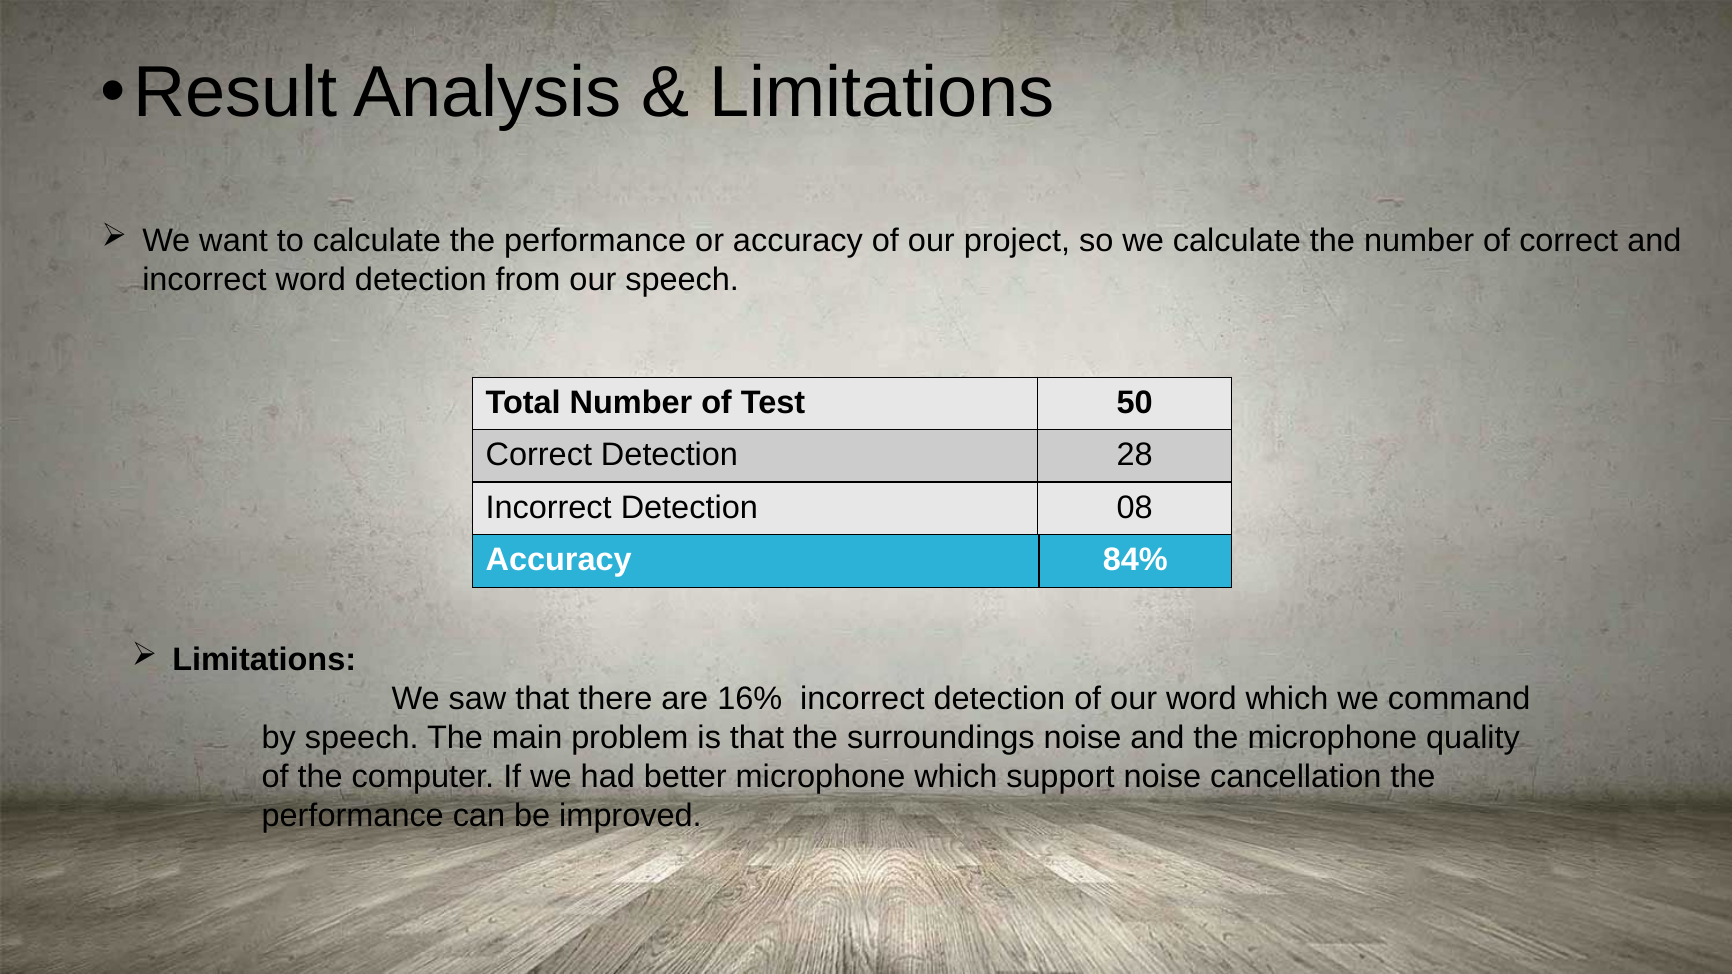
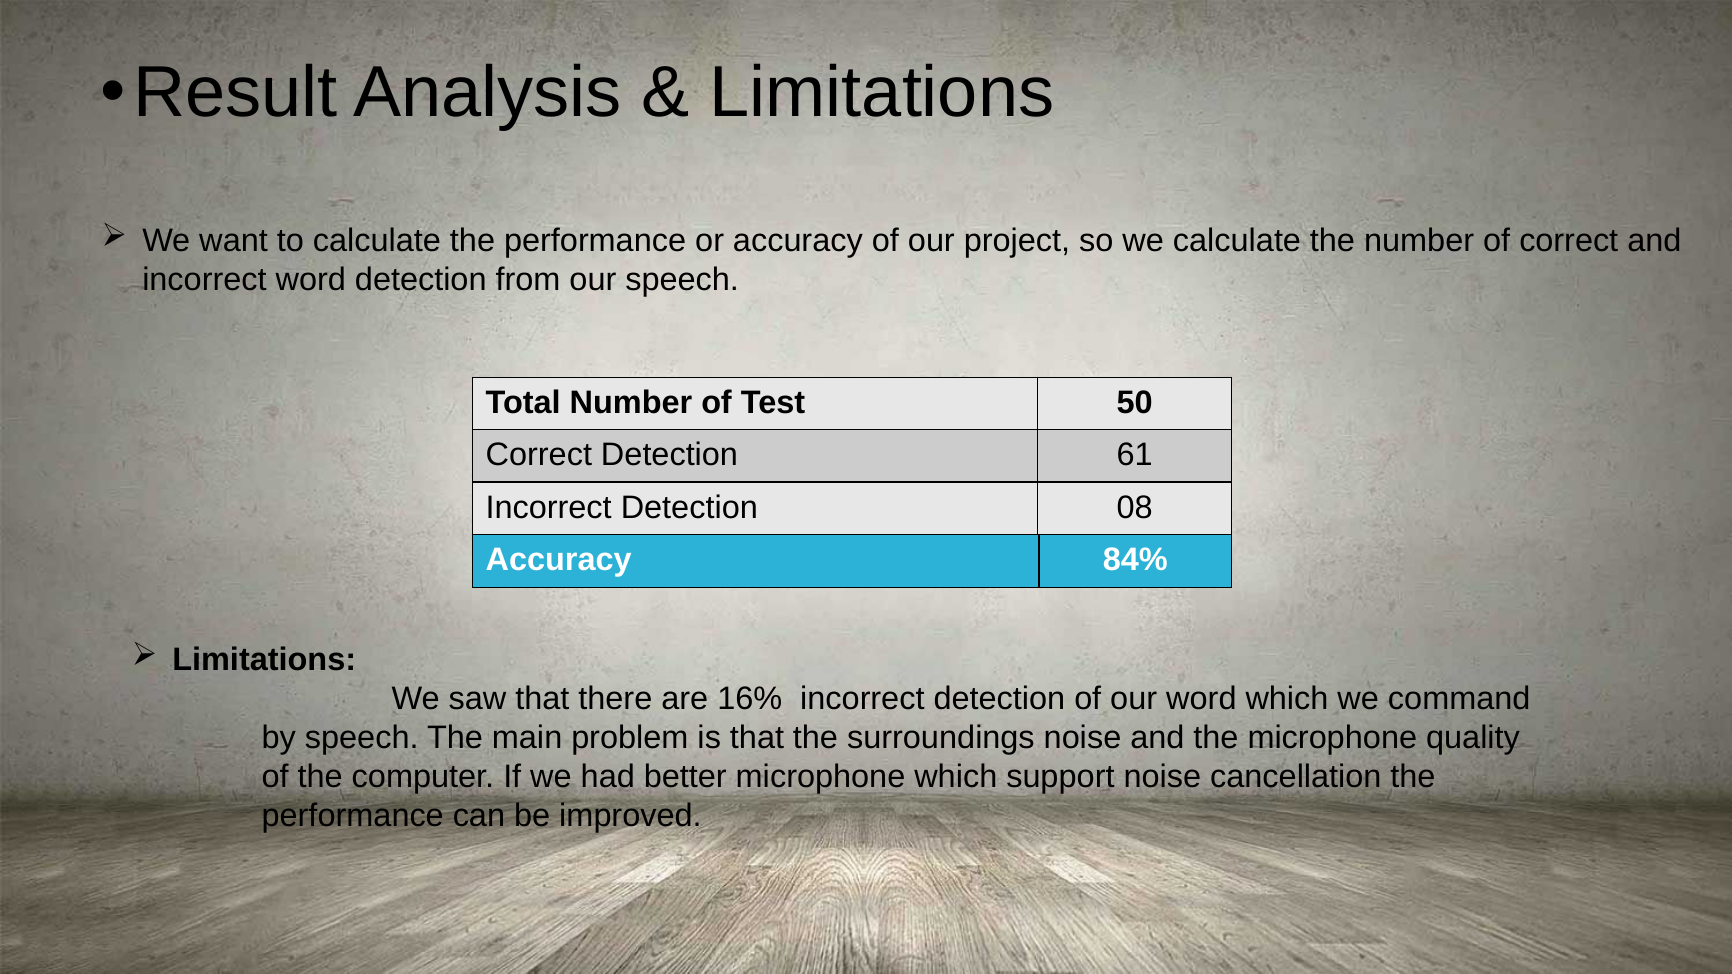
28: 28 -> 61
